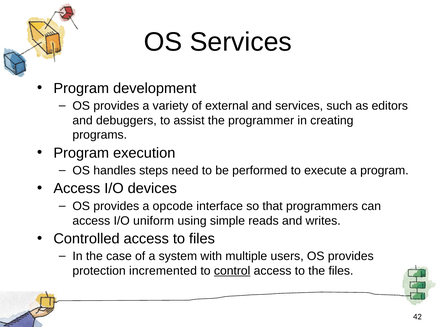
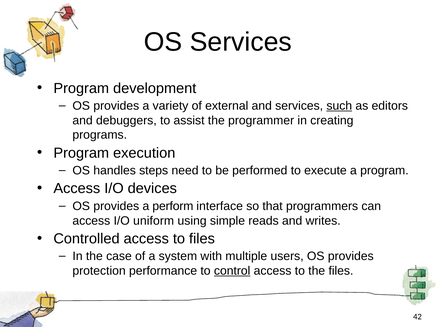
such underline: none -> present
opcode: opcode -> perform
incremented: incremented -> performance
